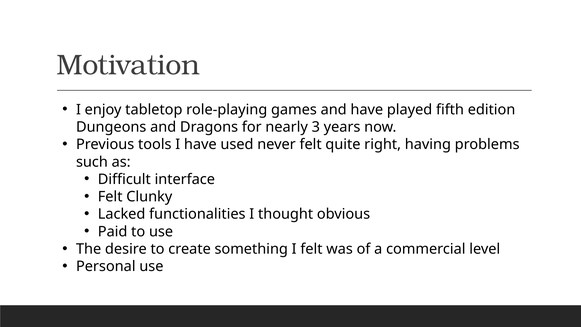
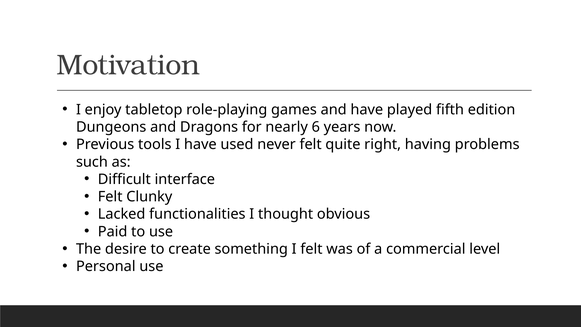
3: 3 -> 6
